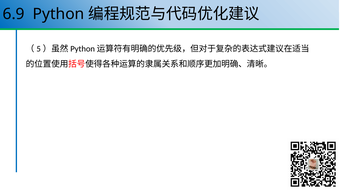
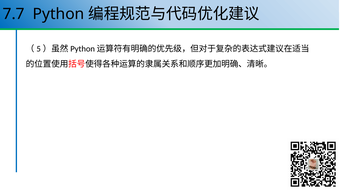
6.9: 6.9 -> 7.7
